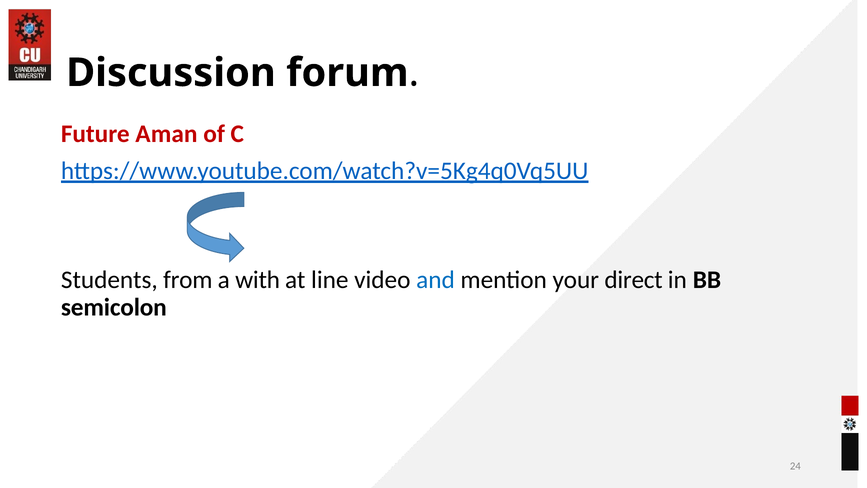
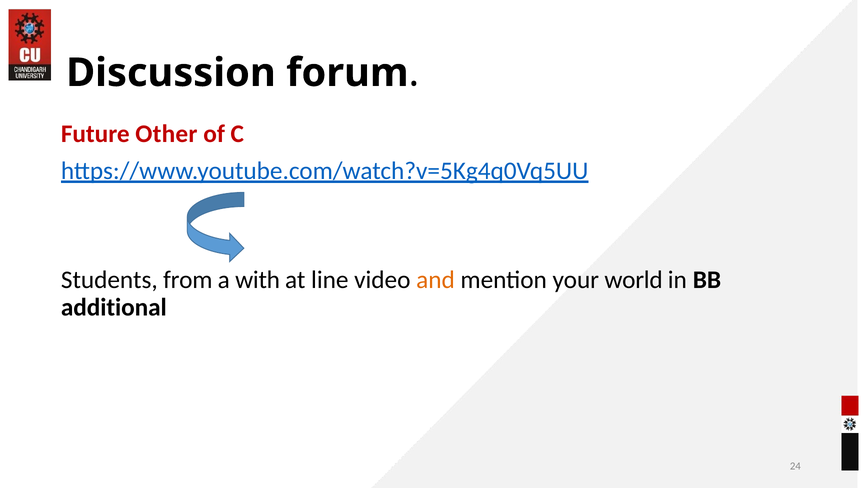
Aman: Aman -> Other
and colour: blue -> orange
direct: direct -> world
semicolon: semicolon -> additional
